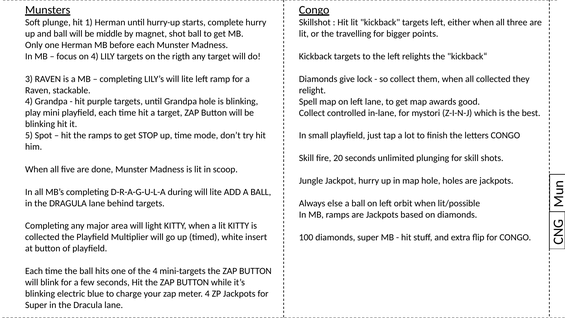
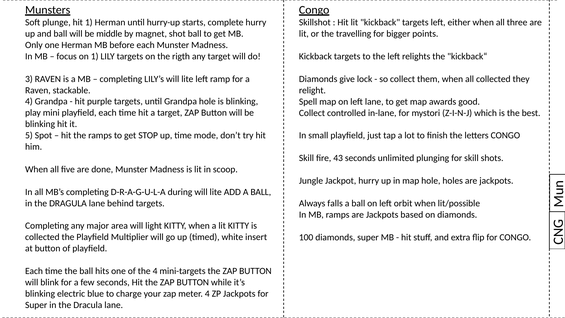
on 4: 4 -> 1
20: 20 -> 43
else: else -> falls
